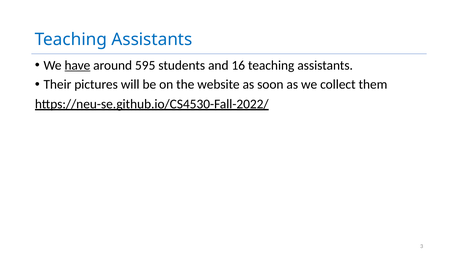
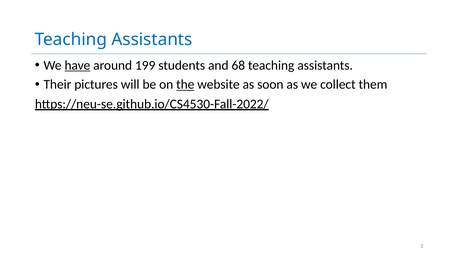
595: 595 -> 199
16: 16 -> 68
the underline: none -> present
